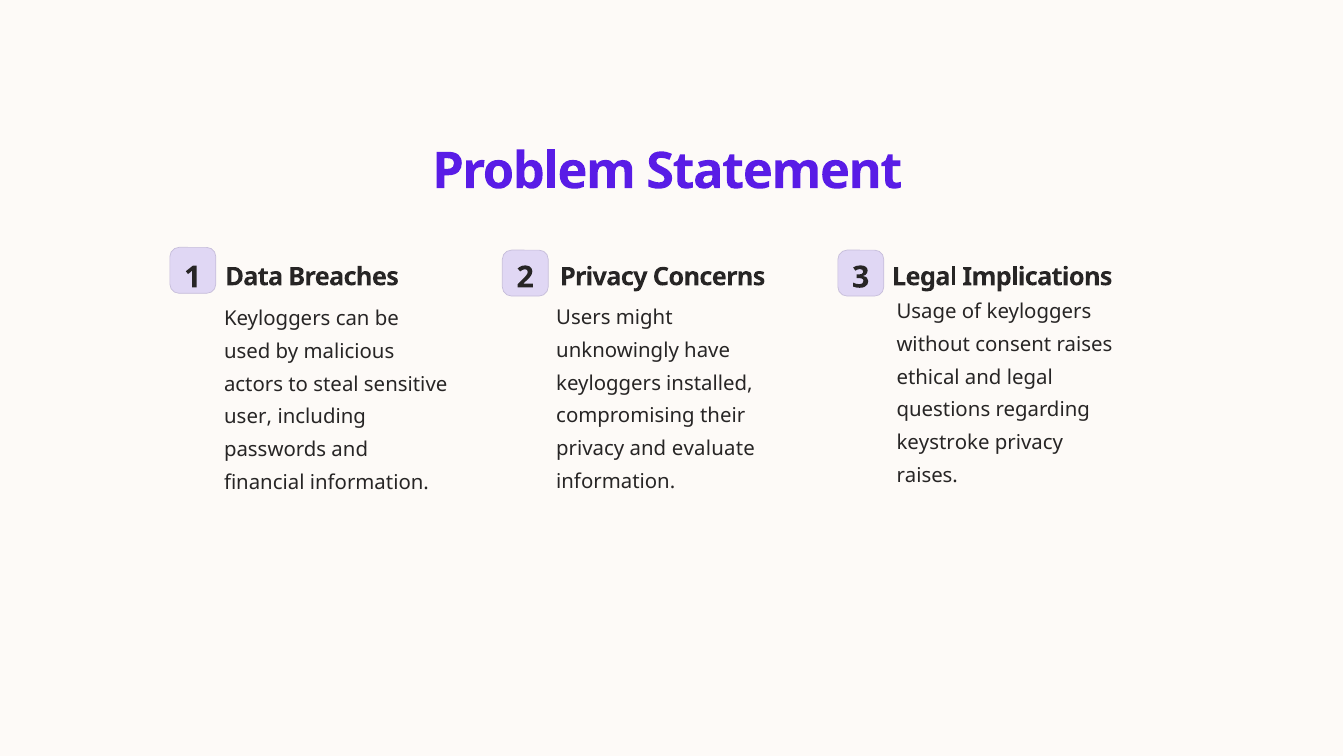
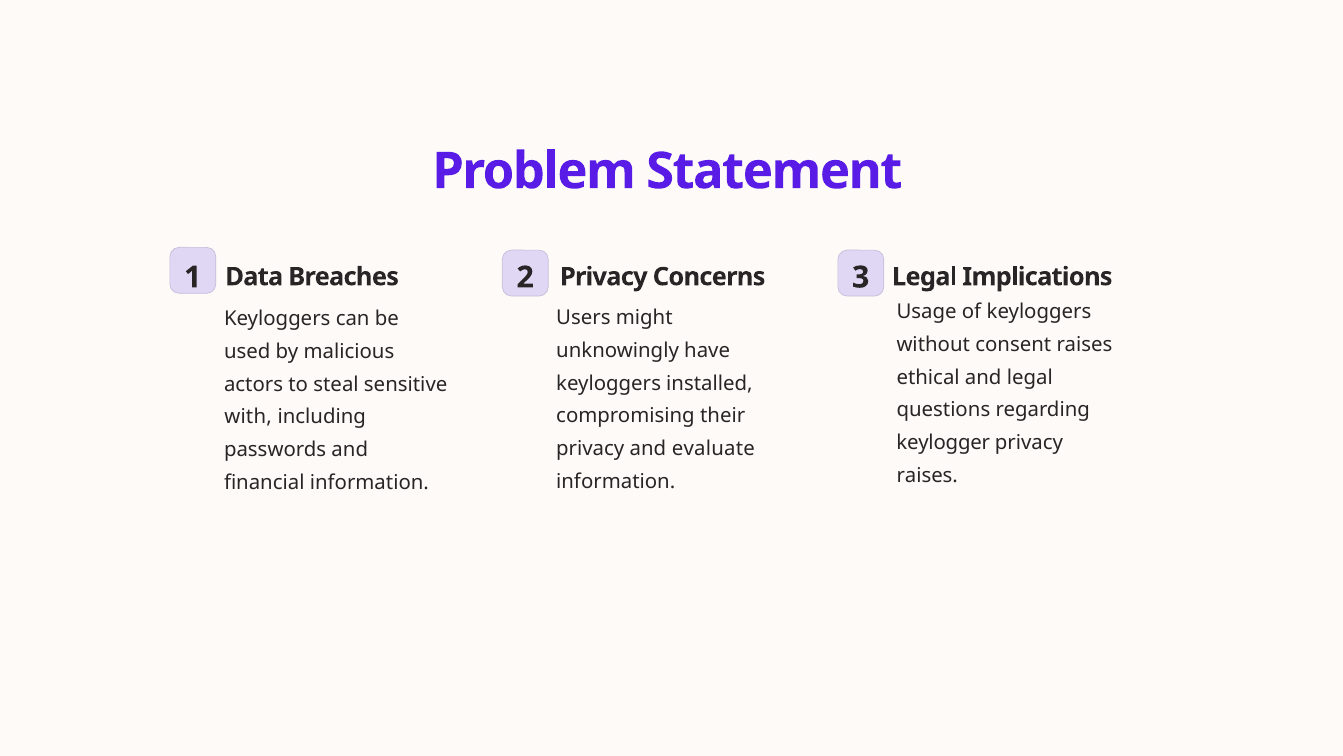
user: user -> with
keystroke: keystroke -> keylogger
